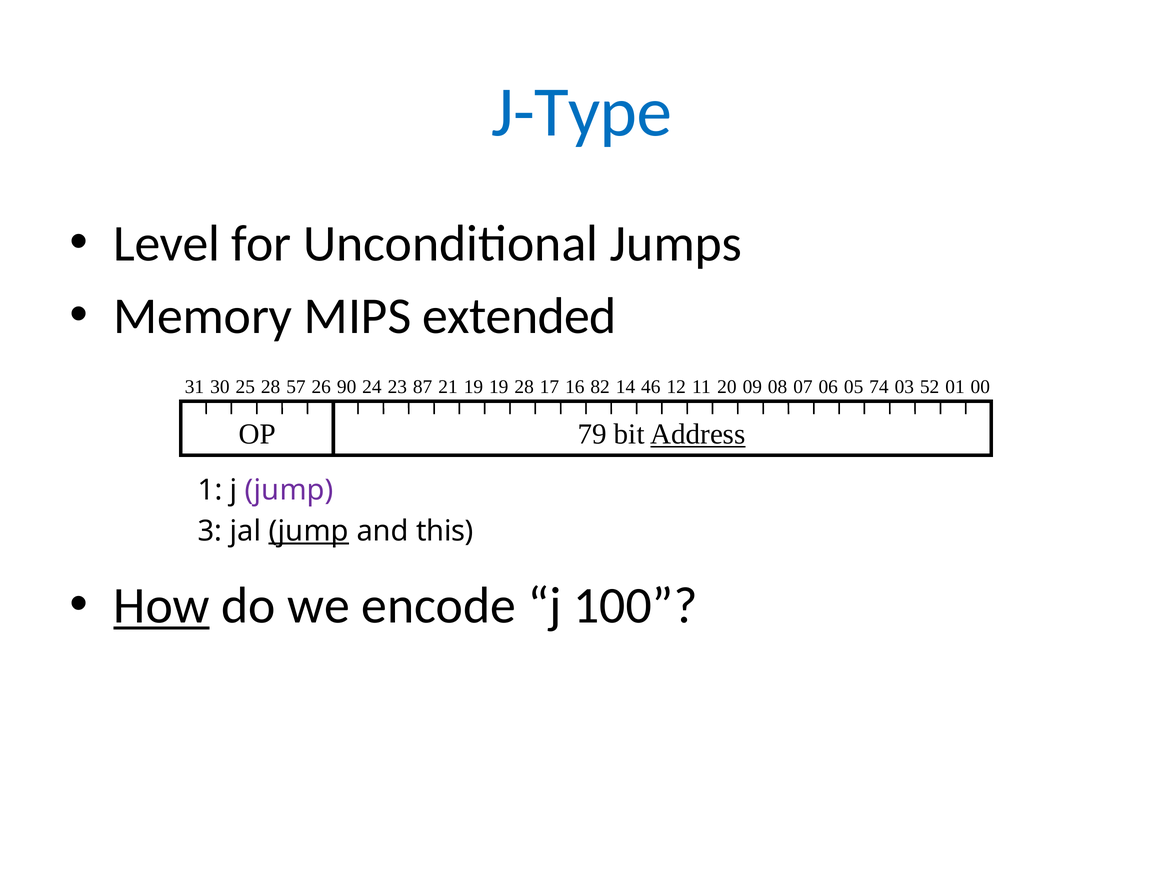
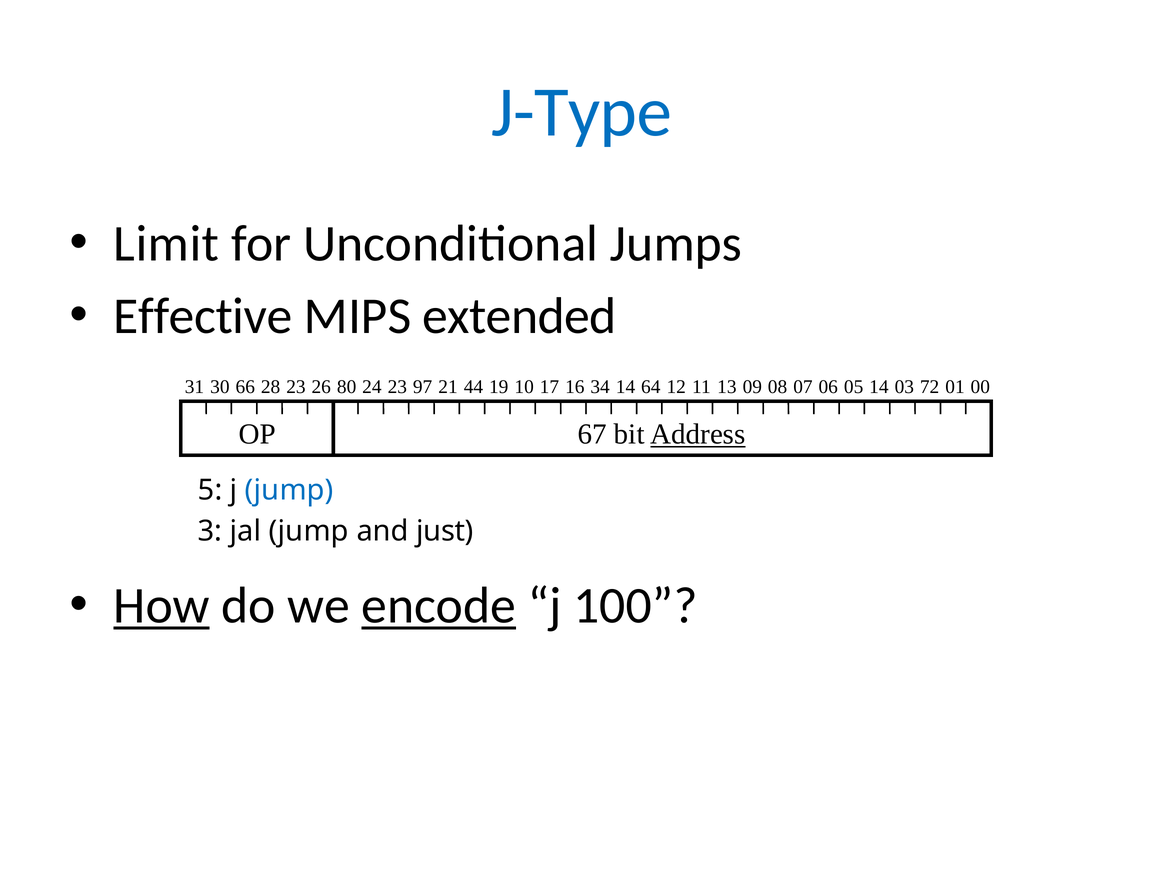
Level: Level -> Limit
Memory: Memory -> Effective
25: 25 -> 66
28 57: 57 -> 23
90: 90 -> 80
87: 87 -> 97
21 19: 19 -> 44
19 28: 28 -> 10
82: 82 -> 34
46: 46 -> 64
20: 20 -> 13
05 74: 74 -> 14
52: 52 -> 72
79: 79 -> 67
1: 1 -> 5
jump at (289, 490) colour: purple -> blue
jump at (309, 531) underline: present -> none
this: this -> just
encode underline: none -> present
